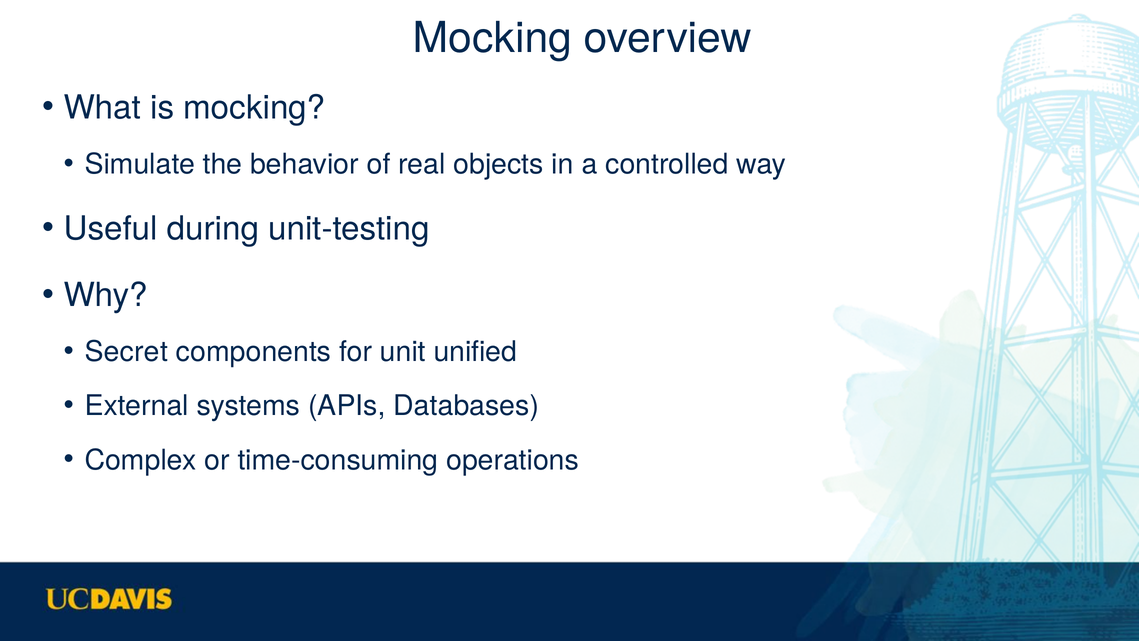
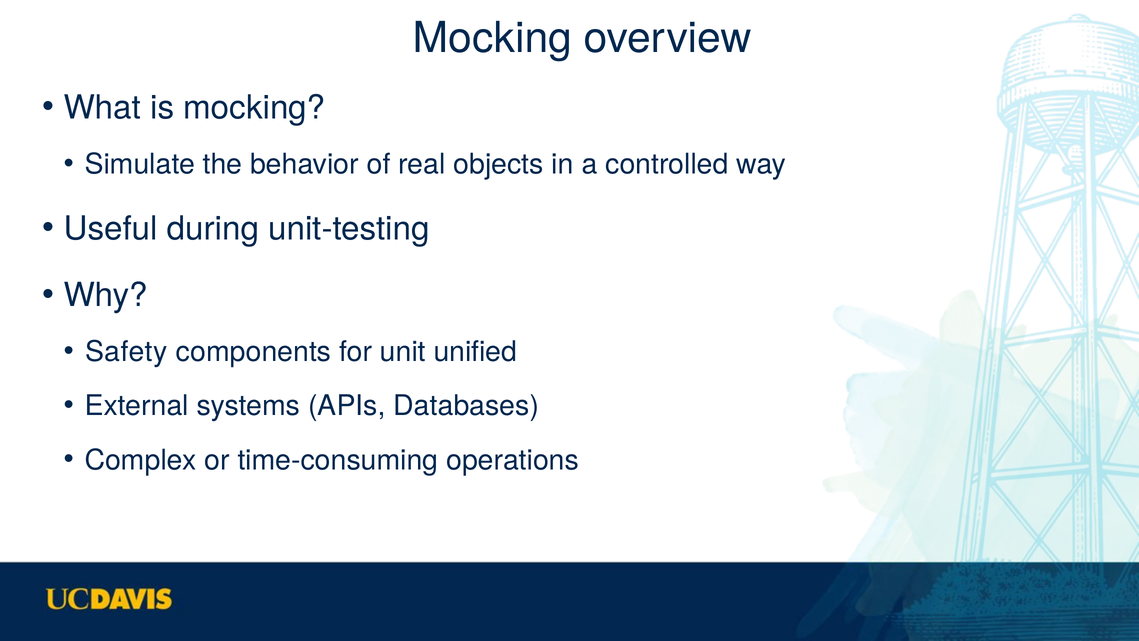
Secret: Secret -> Safety
